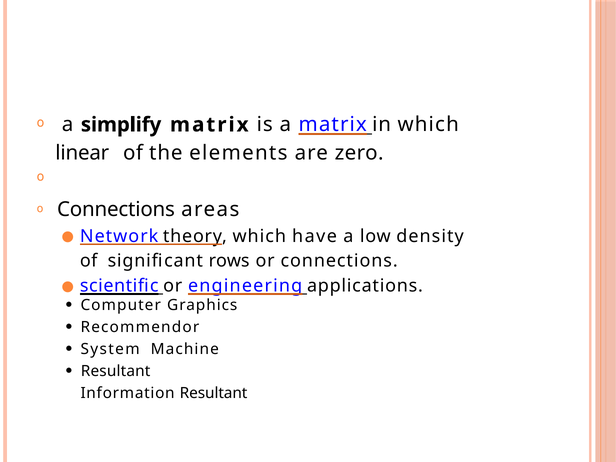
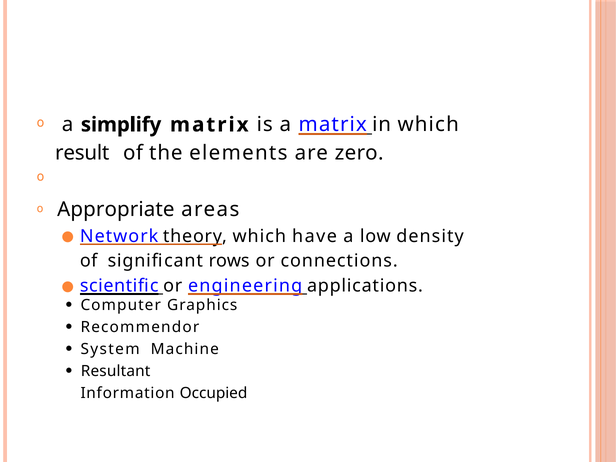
linear: linear -> result
𝗈 Connections: Connections -> Appropriate
Information Resultant: Resultant -> Occupied
